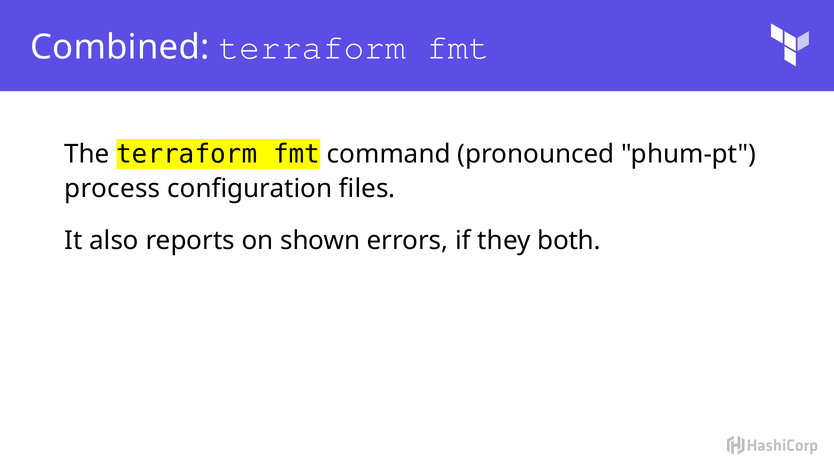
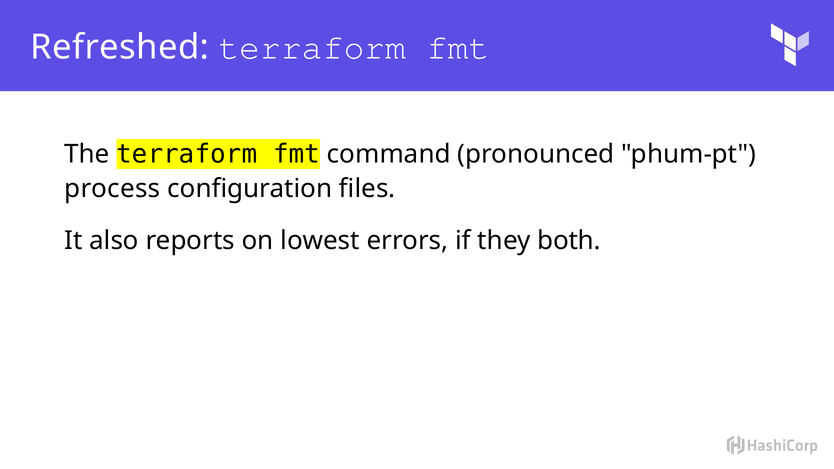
Combined: Combined -> Refreshed
shown: shown -> lowest
